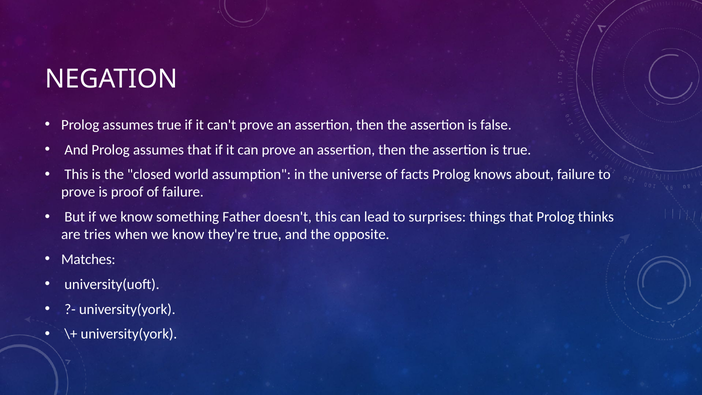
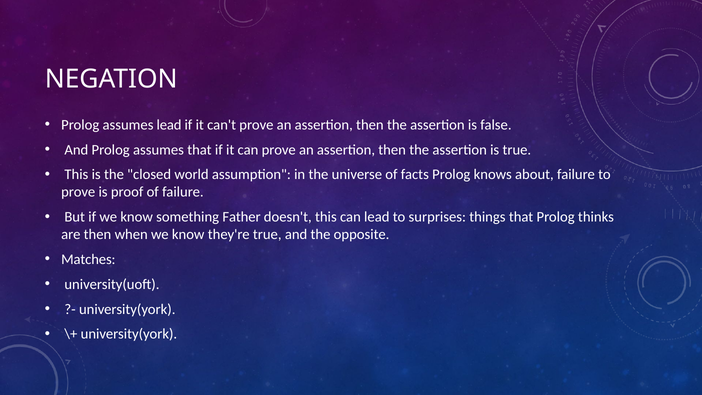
assumes true: true -> lead
are tries: tries -> then
